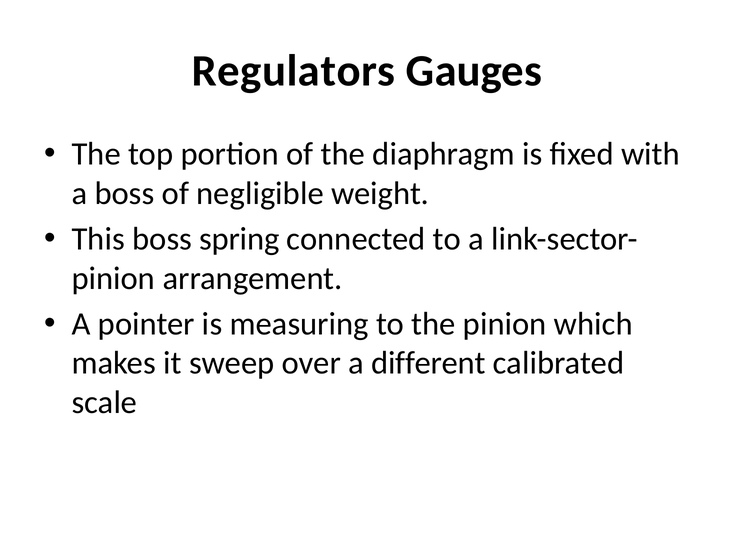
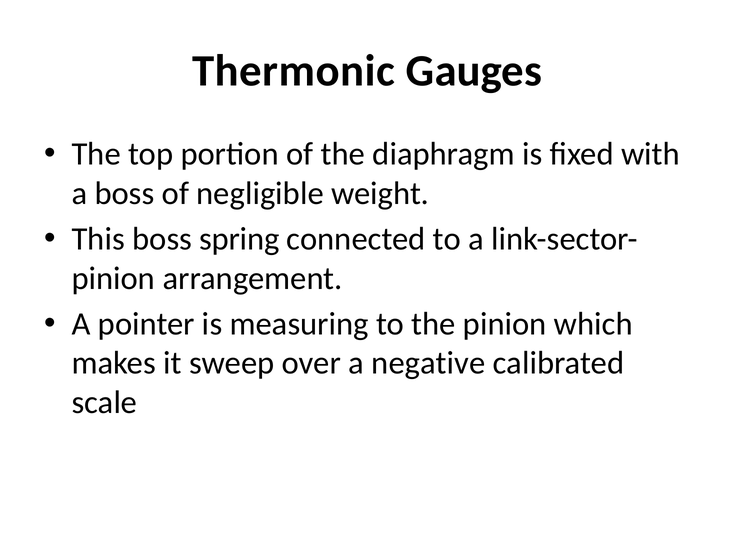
Regulators: Regulators -> Thermonic
different: different -> negative
